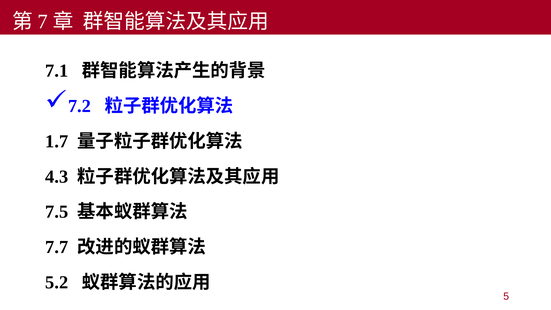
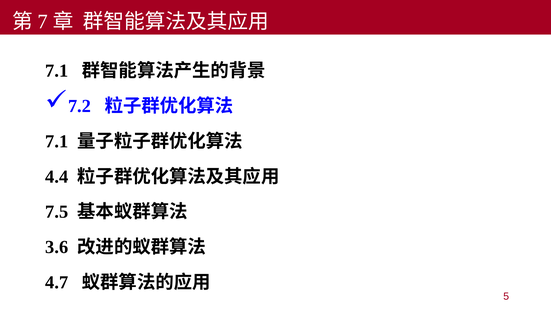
1.7 at (57, 141): 1.7 -> 7.1
4.3: 4.3 -> 4.4
7.7: 7.7 -> 3.6
5.2: 5.2 -> 4.7
